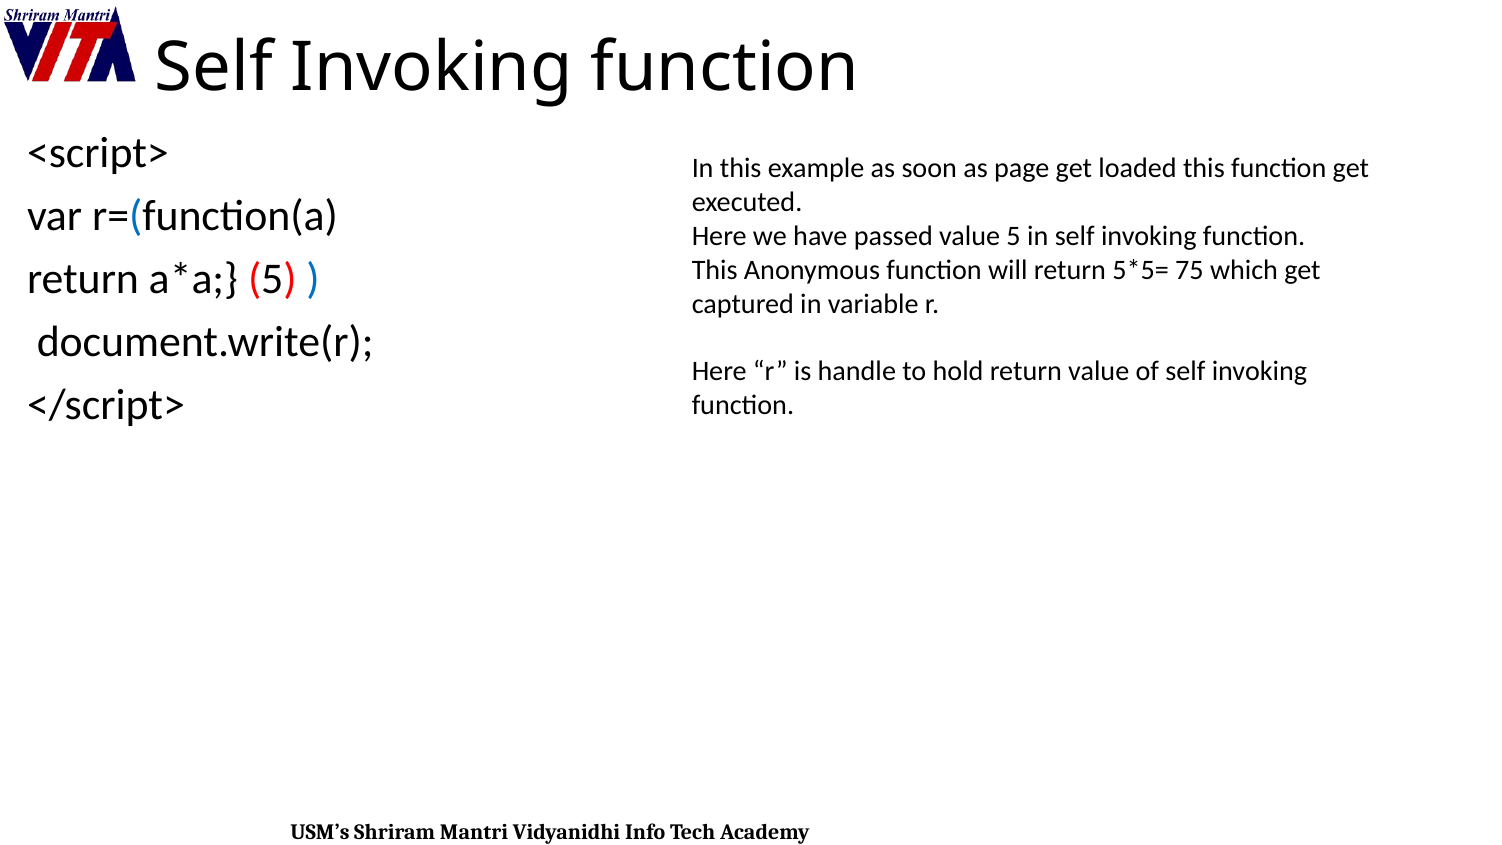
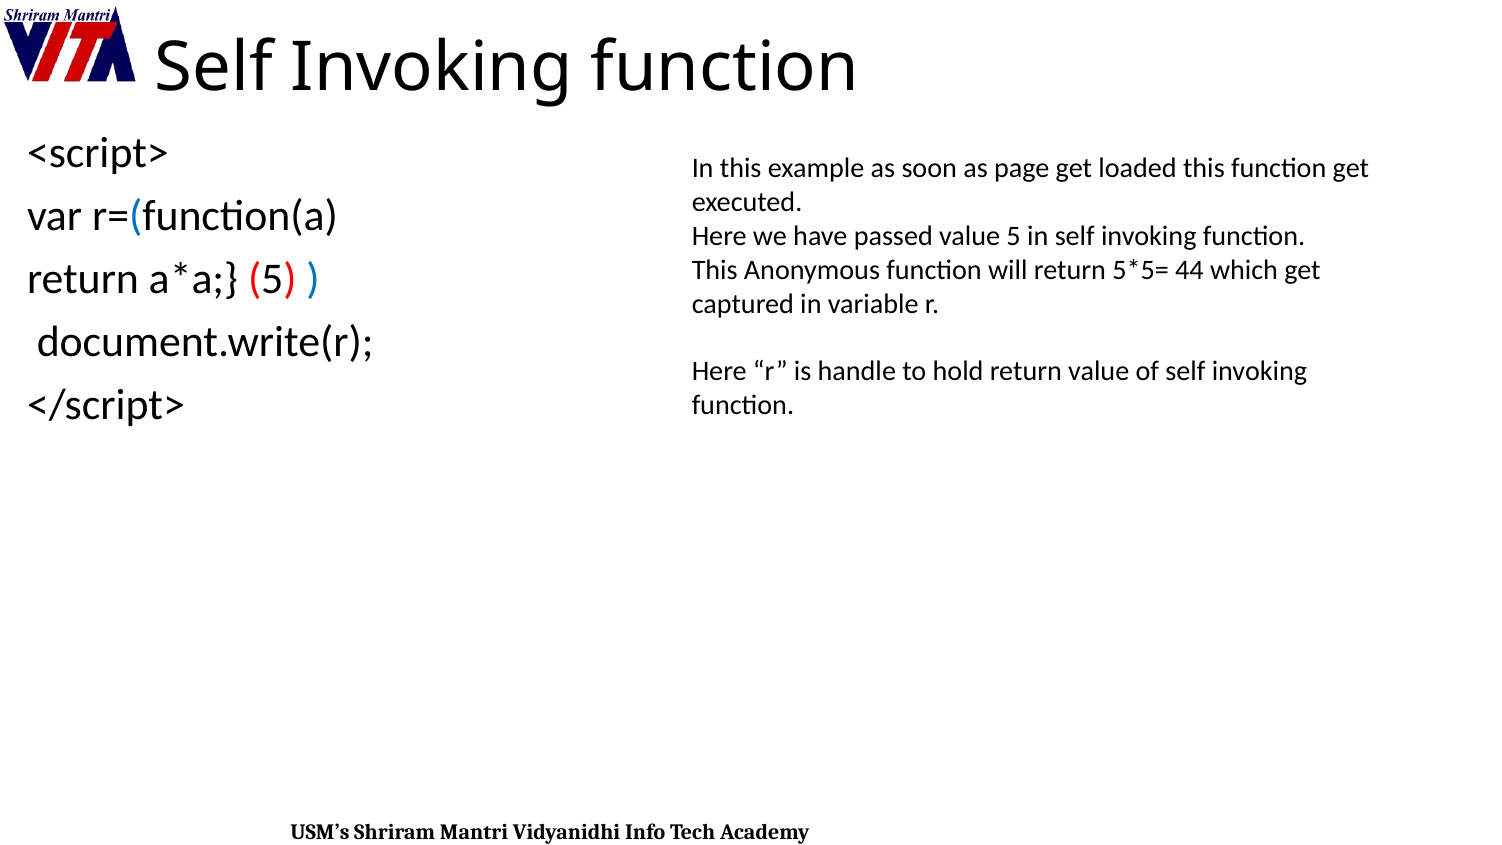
75: 75 -> 44
